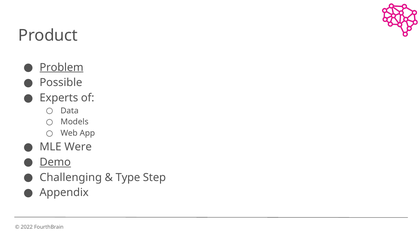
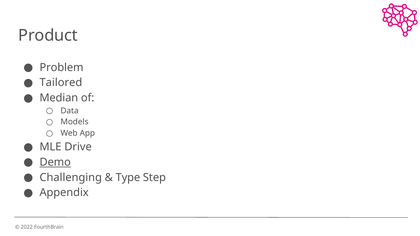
Problem underline: present -> none
Possible: Possible -> Tailored
Experts: Experts -> Median
Were: Were -> Drive
